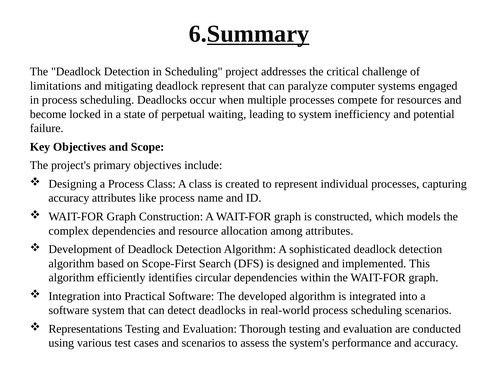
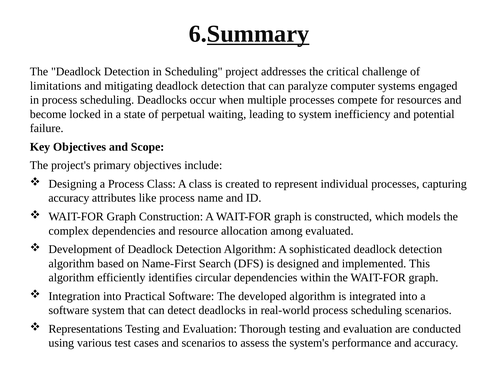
mitigating deadlock represent: represent -> detection
among attributes: attributes -> evaluated
Scope-First: Scope-First -> Name-First
